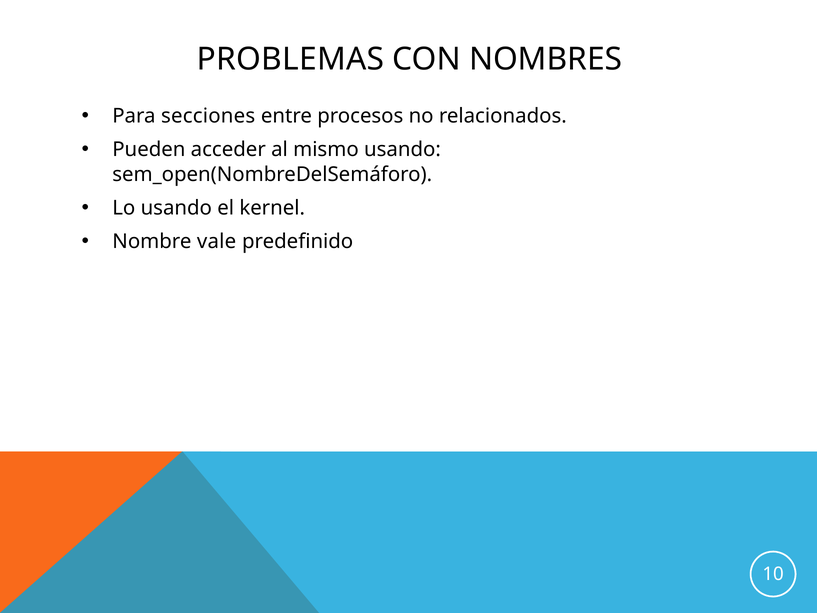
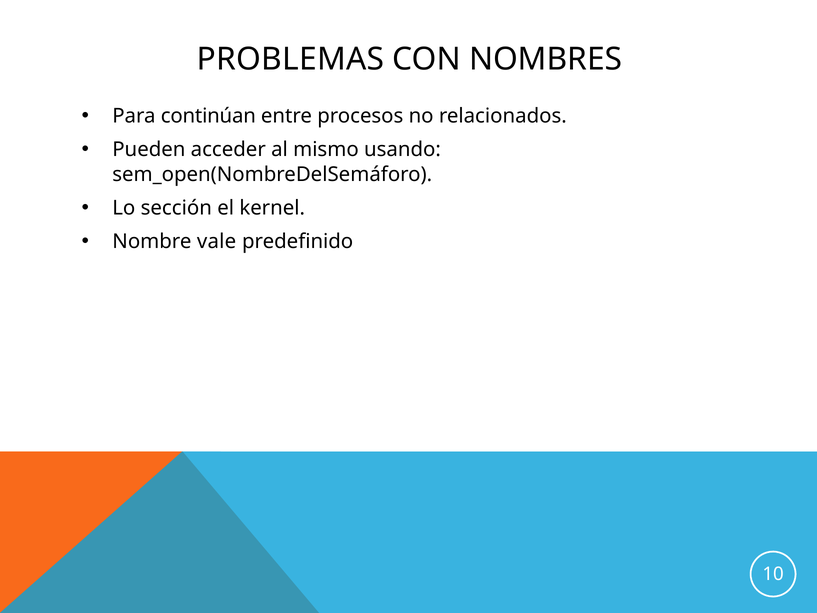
secciones: secciones -> continúan
Lo usando: usando -> sección
